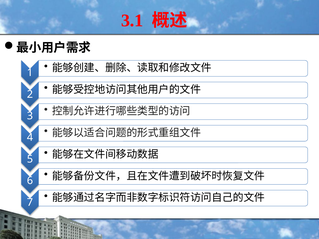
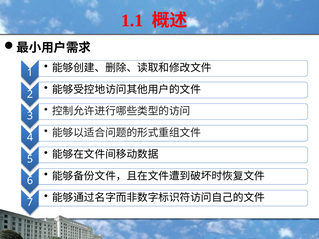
3.1: 3.1 -> 1.1
